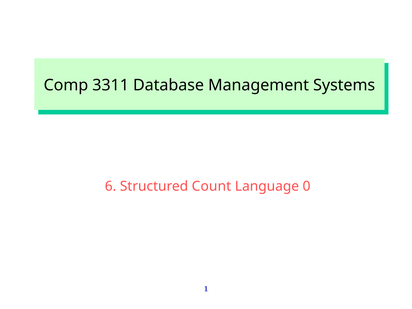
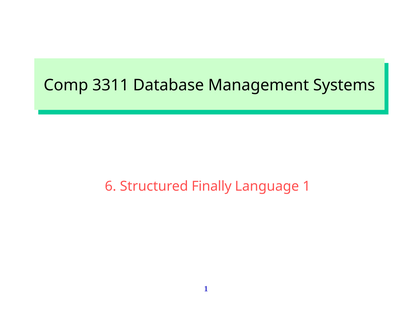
Count: Count -> Finally
Language 0: 0 -> 1
